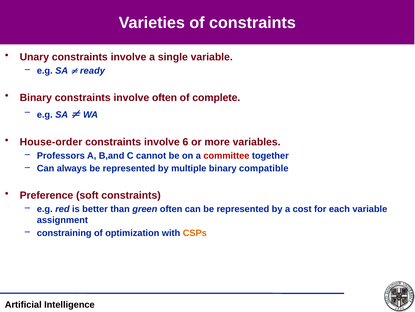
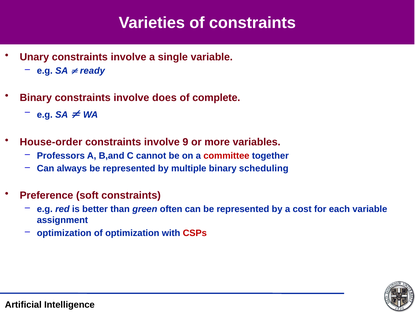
involve often: often -> does
6: 6 -> 9
compatible: compatible -> scheduling
constraining at (64, 232): constraining -> optimization
CSPs colour: orange -> red
